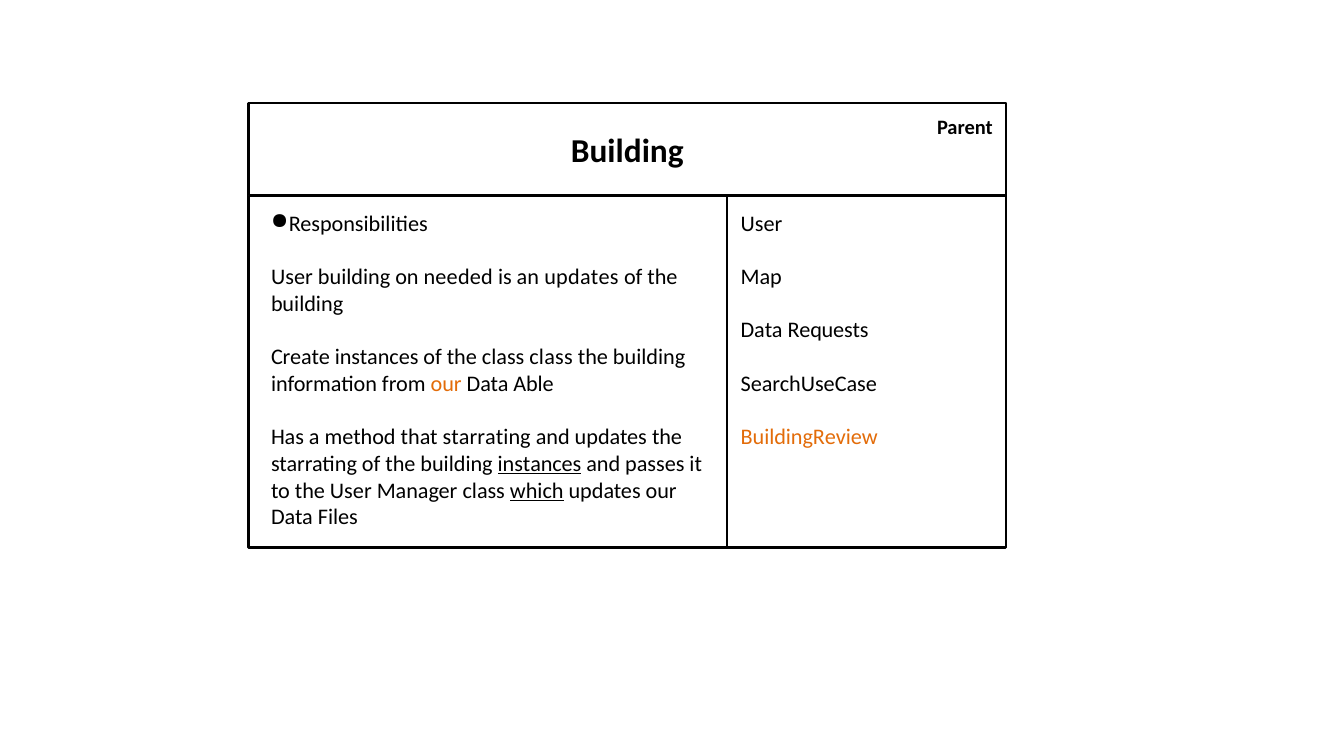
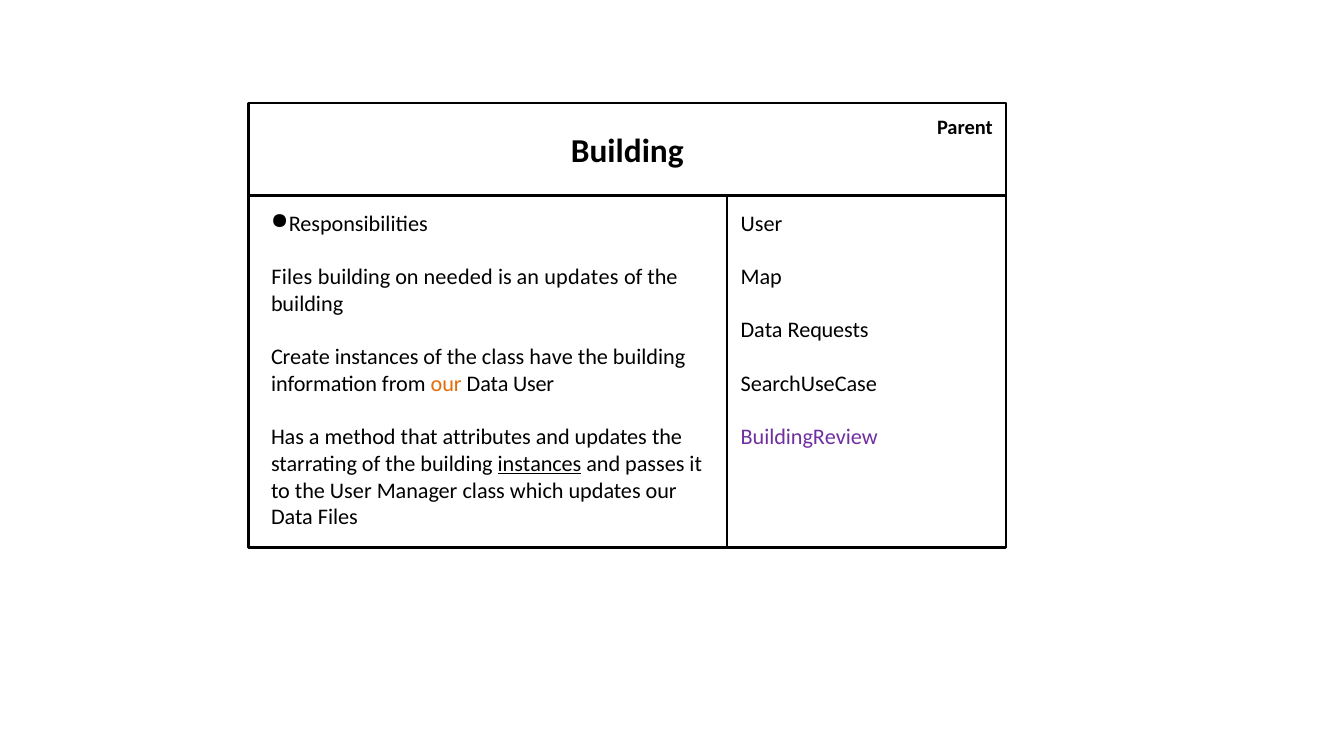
User at (292, 277): User -> Files
class class: class -> have
Data Able: Able -> User
that starrating: starrating -> attributes
BuildingReview colour: orange -> purple
which underline: present -> none
